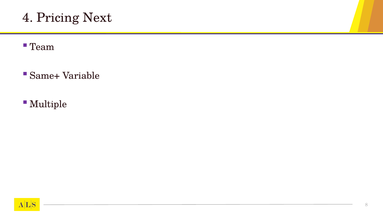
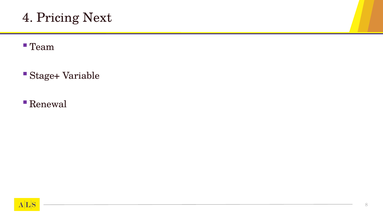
Same+: Same+ -> Stage+
Multiple: Multiple -> Renewal
